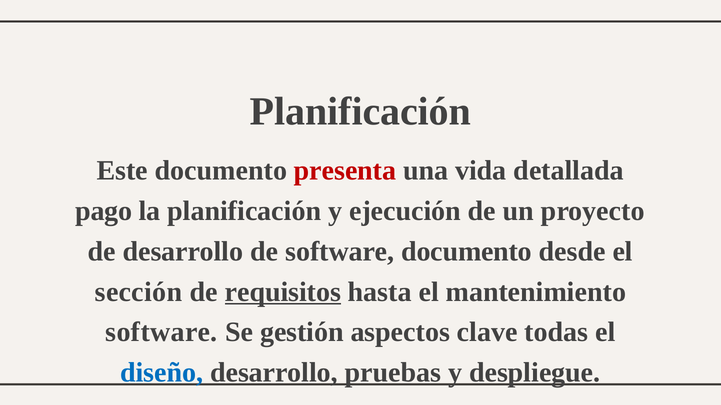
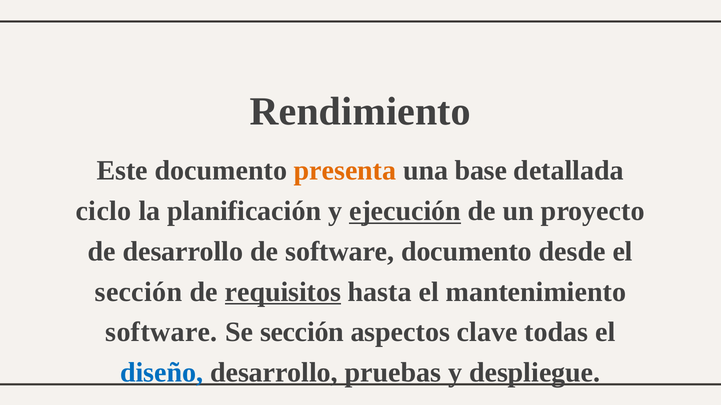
Planificación at (360, 112): Planificación -> Rendimiento
presenta colour: red -> orange
vida: vida -> base
pago: pago -> ciclo
ejecución underline: none -> present
Se gestión: gestión -> sección
